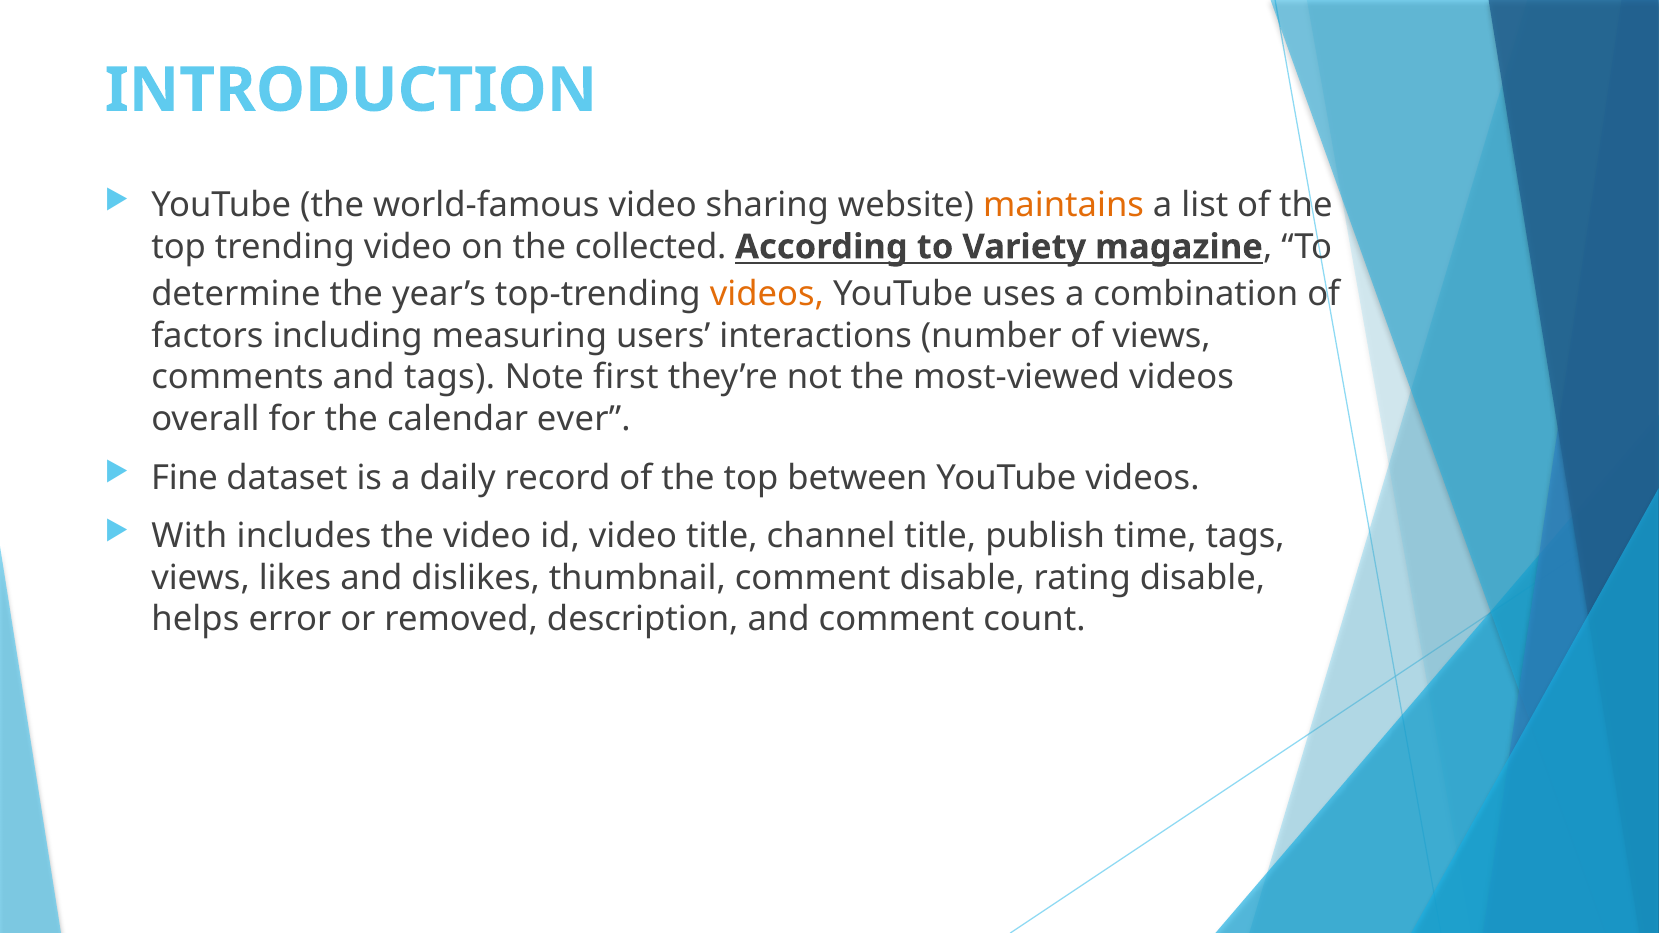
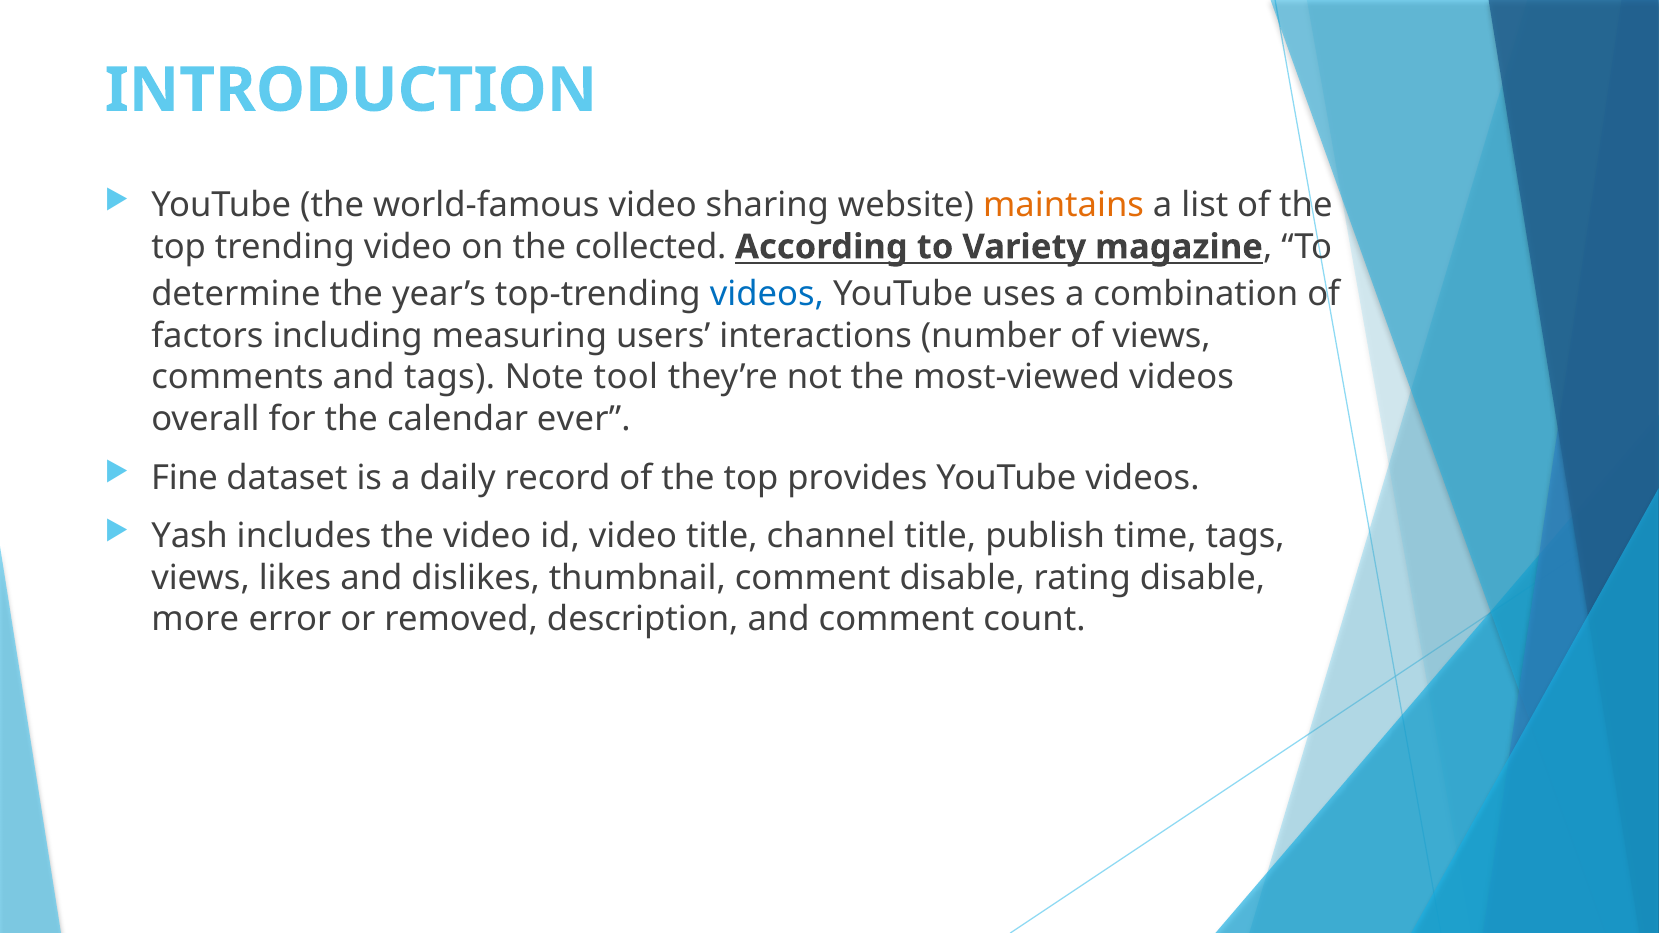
videos at (767, 294) colour: orange -> blue
first: first -> tool
between: between -> provides
With: With -> Yash
helps: helps -> more
